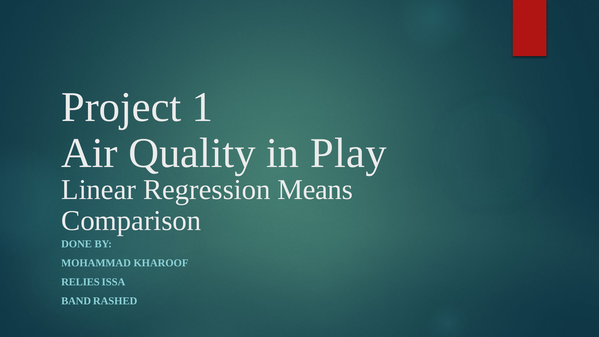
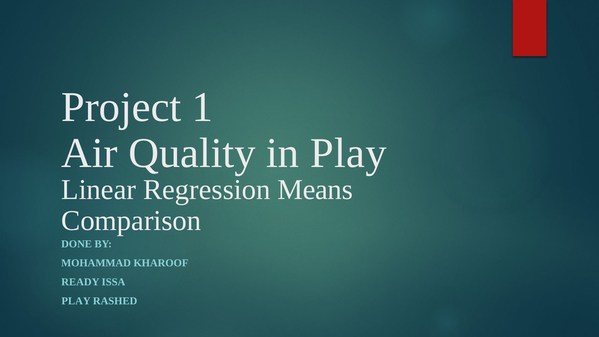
RELIES: RELIES -> READY
BAND at (76, 301): BAND -> PLAY
